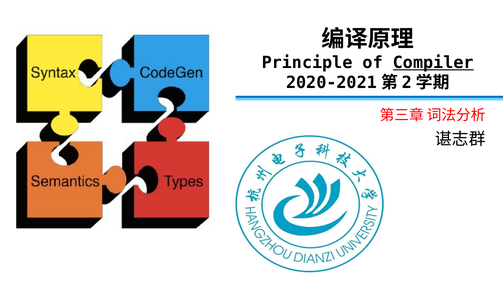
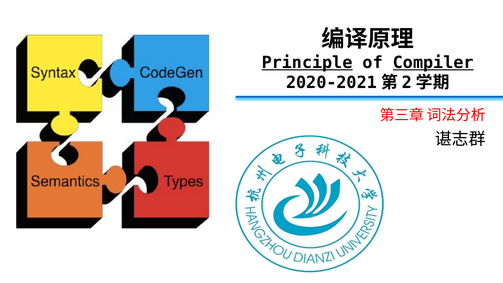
Principle underline: none -> present
